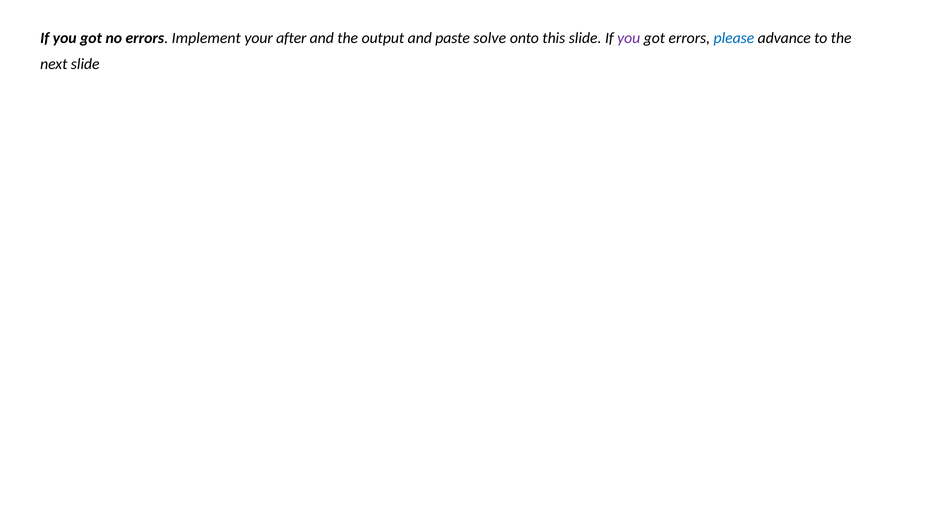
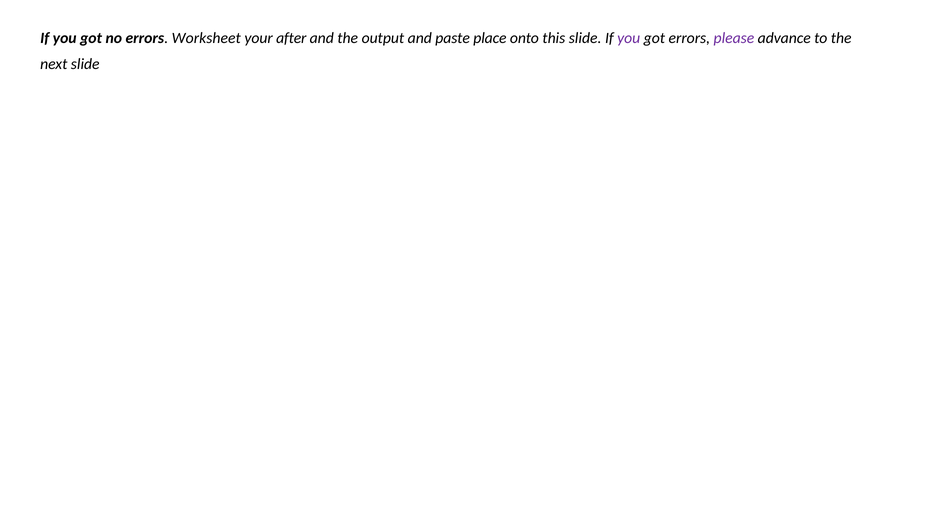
Implement: Implement -> Worksheet
solve: solve -> place
please colour: blue -> purple
